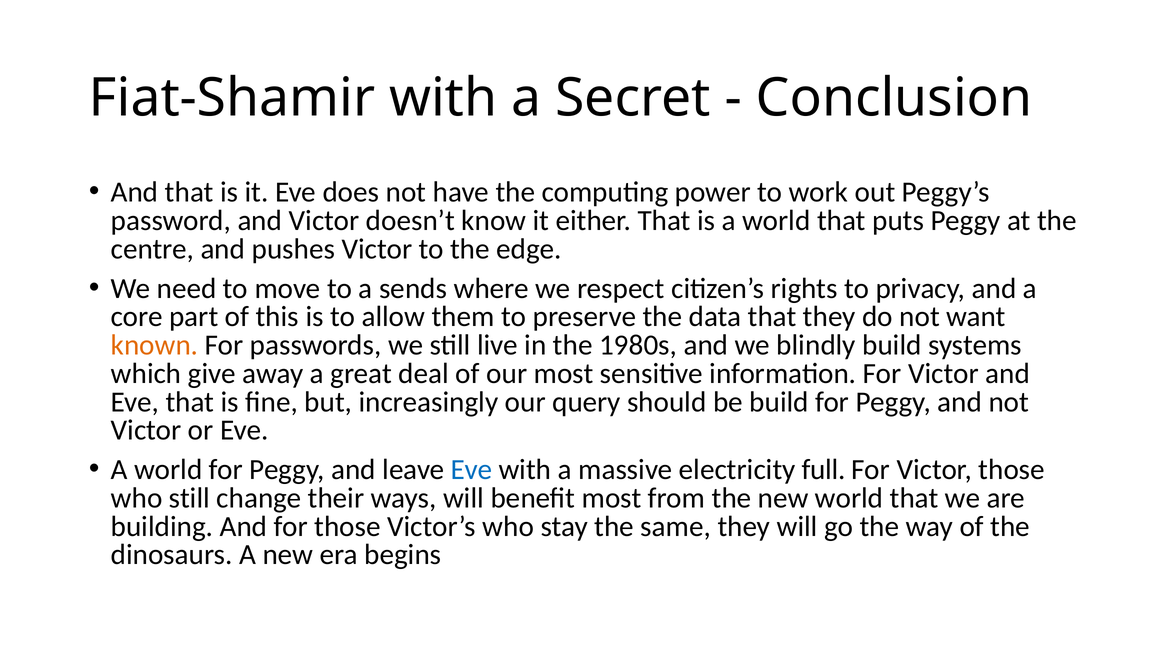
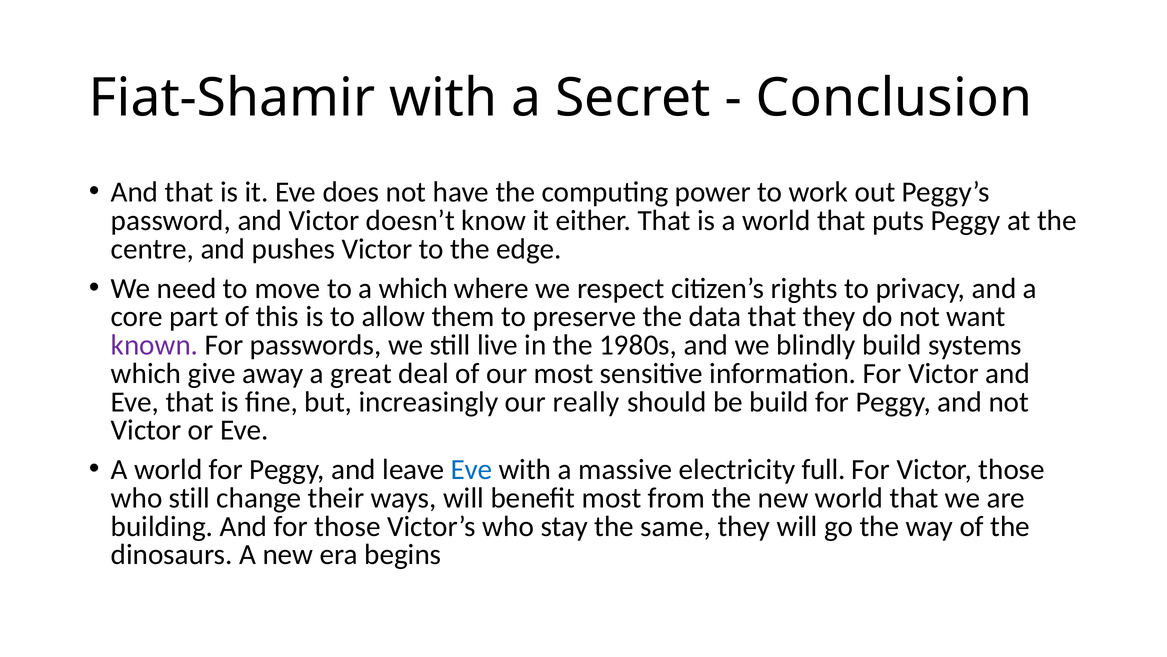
a sends: sends -> which
known colour: orange -> purple
query: query -> really
